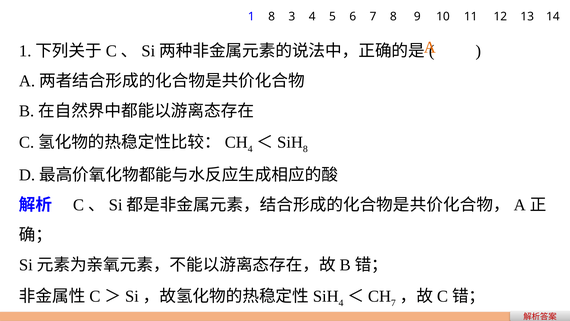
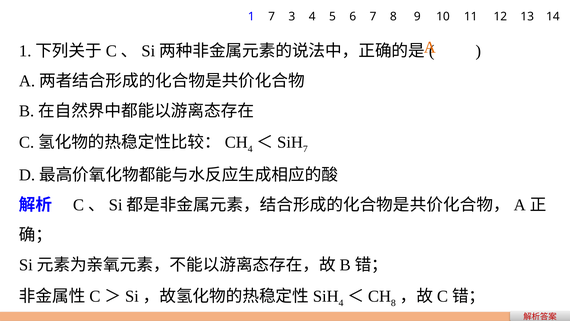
1 8: 8 -> 7
8 at (305, 149): 8 -> 7
7 at (393, 303): 7 -> 8
